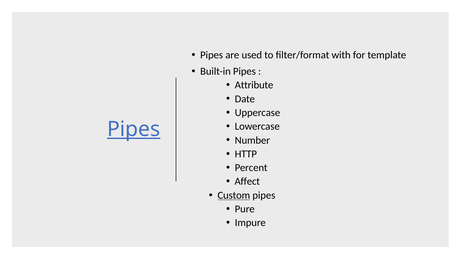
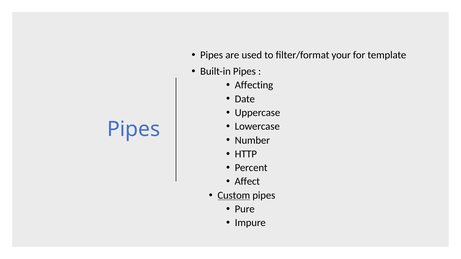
with: with -> your
Attribute: Attribute -> Affecting
Pipes at (134, 130) underline: present -> none
